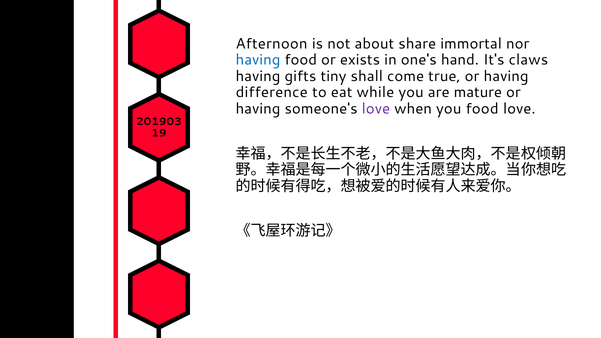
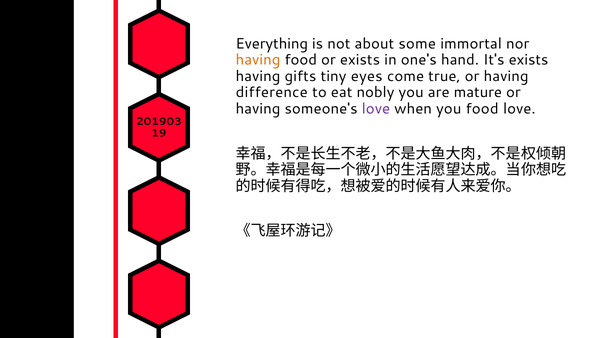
Afternoon: Afternoon -> Everything
share: share -> some
having at (258, 60) colour: blue -> orange
It's claws: claws -> exists
shall: shall -> eyes
while: while -> nobly
